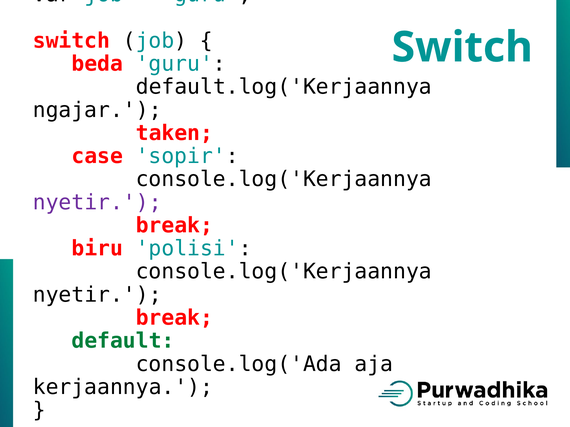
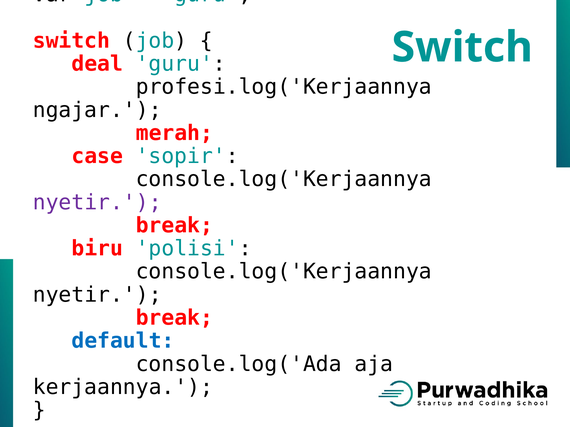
beda: beda -> deal
default.log('Kerjaannya: default.log('Kerjaannya -> profesi.log('Kerjaannya
taken: taken -> merah
default colour: green -> blue
